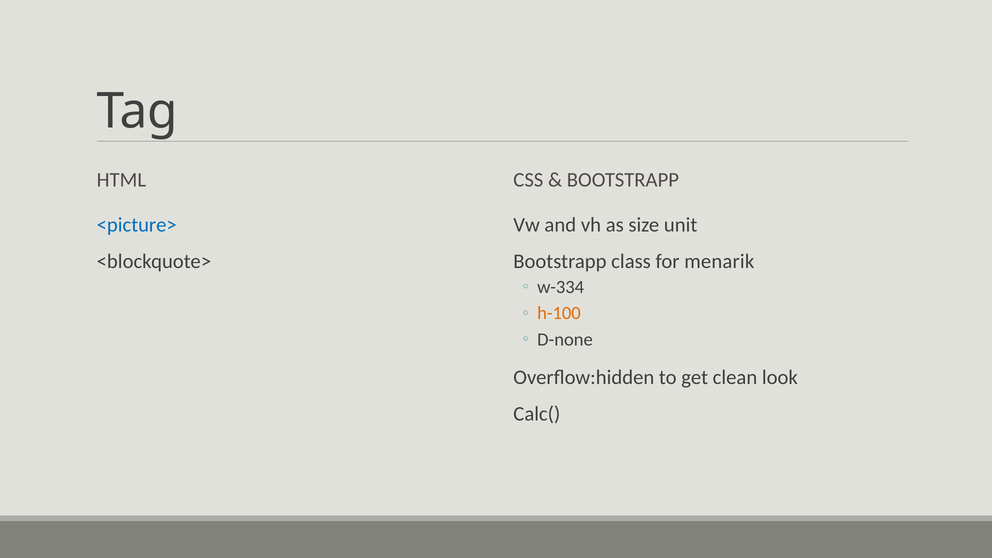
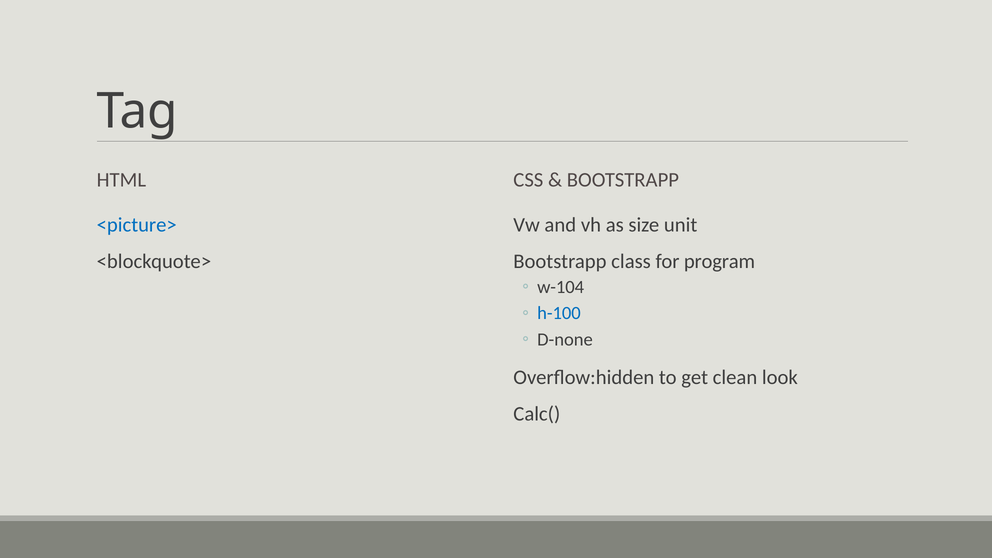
menarik: menarik -> program
w-334: w-334 -> w-104
h-100 colour: orange -> blue
